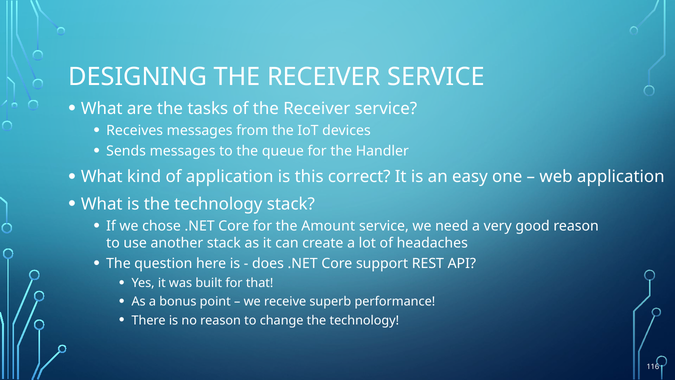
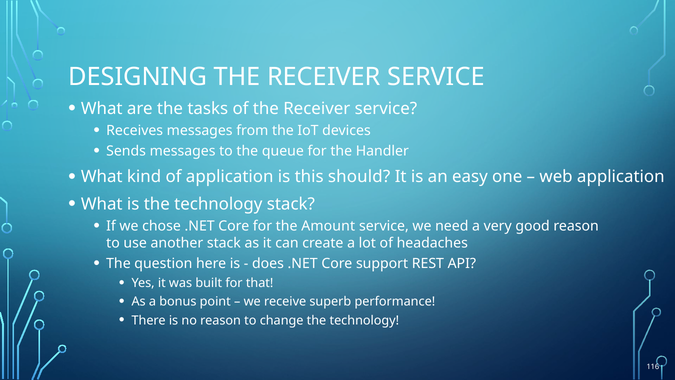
correct: correct -> should
